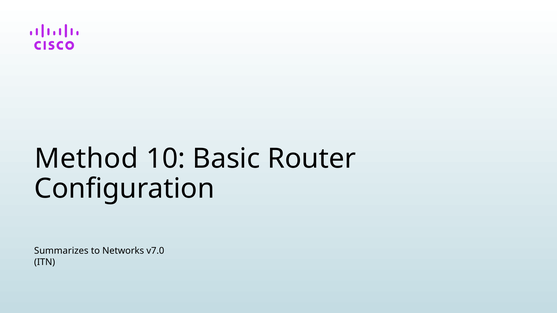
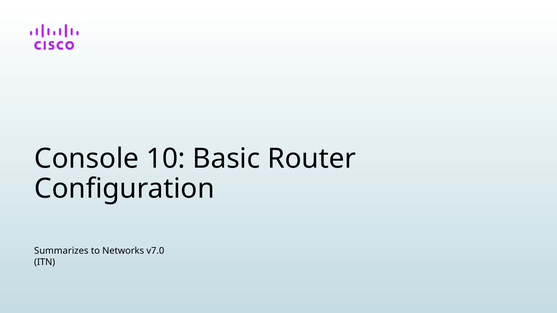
Method: Method -> Console
